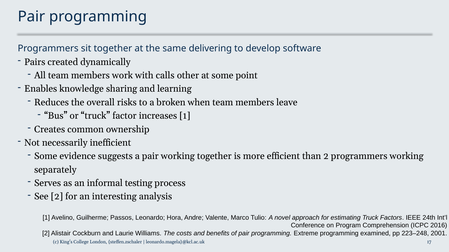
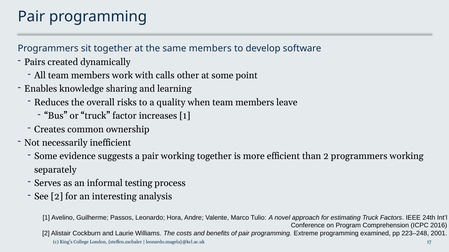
same delivering: delivering -> members
broken: broken -> quality
